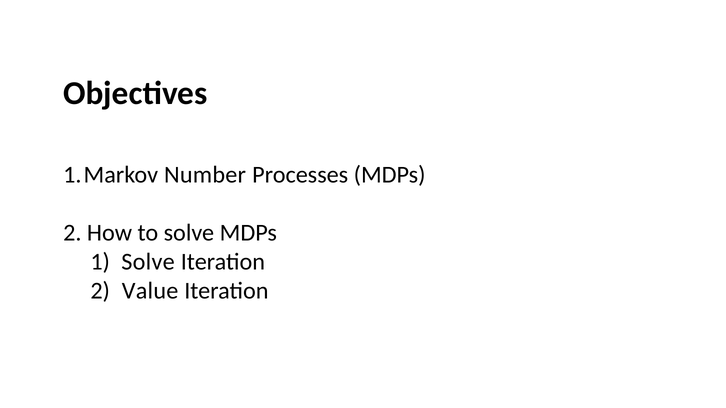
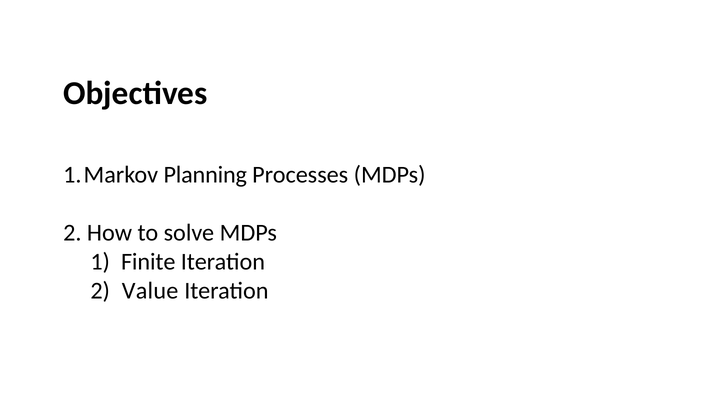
Number: Number -> Planning
Solve at (148, 262): Solve -> Finite
